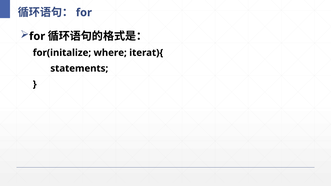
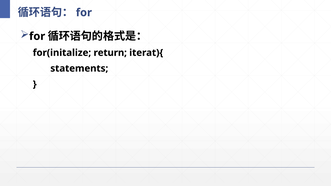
where: where -> return
